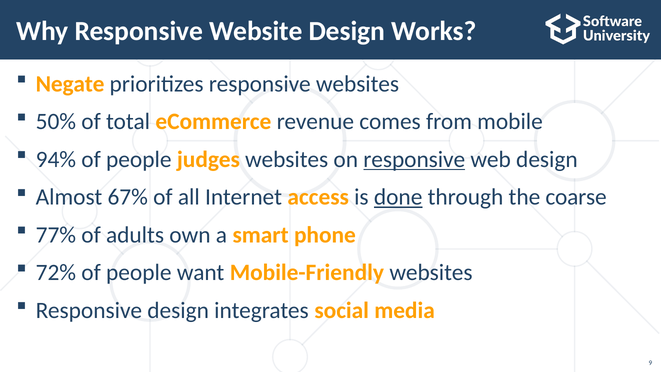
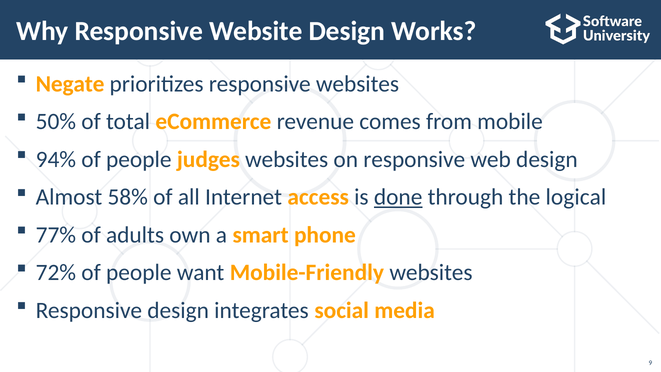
responsive at (414, 159) underline: present -> none
67%: 67% -> 58%
coarse: coarse -> logical
